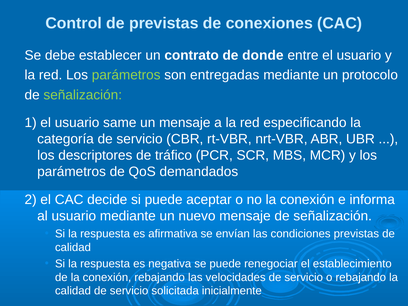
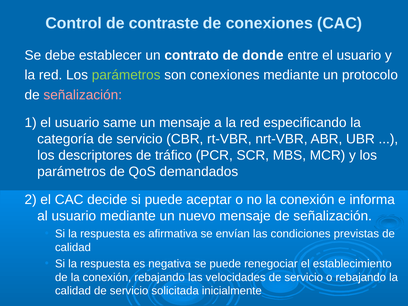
de previstas: previstas -> contraste
son entregadas: entregadas -> conexiones
señalización at (83, 95) colour: light green -> pink
